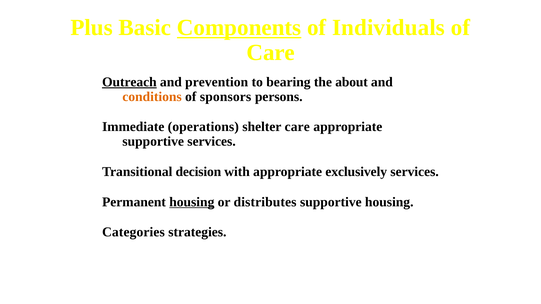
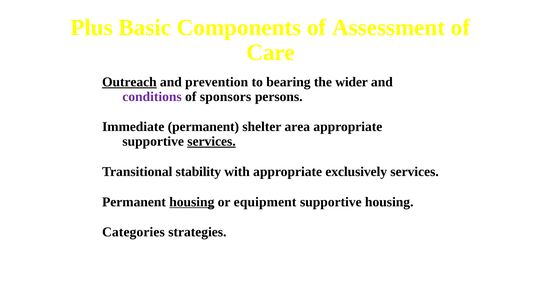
Components underline: present -> none
Individuals: Individuals -> Assessment
about: about -> wider
conditions colour: orange -> purple
Immediate operations: operations -> permanent
shelter care: care -> area
services at (212, 142) underline: none -> present
decision: decision -> stability
distributes: distributes -> equipment
